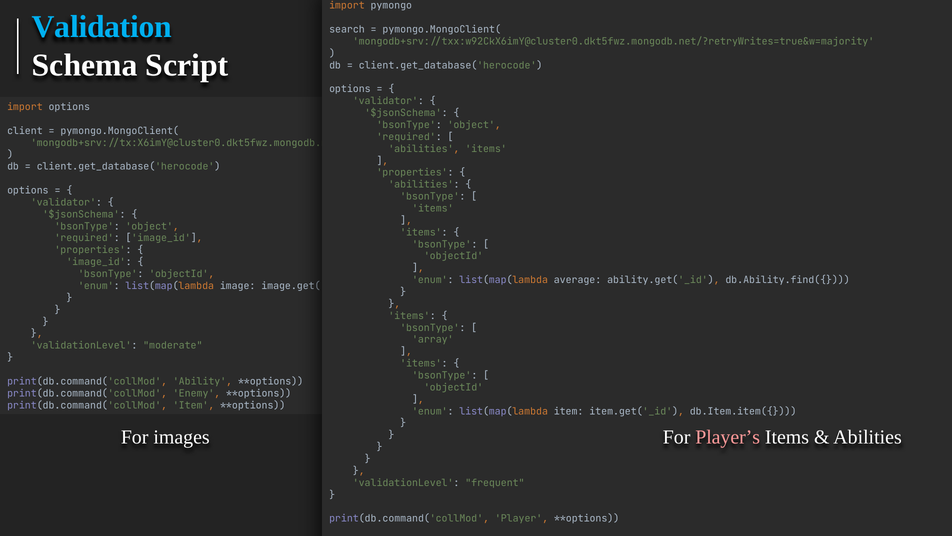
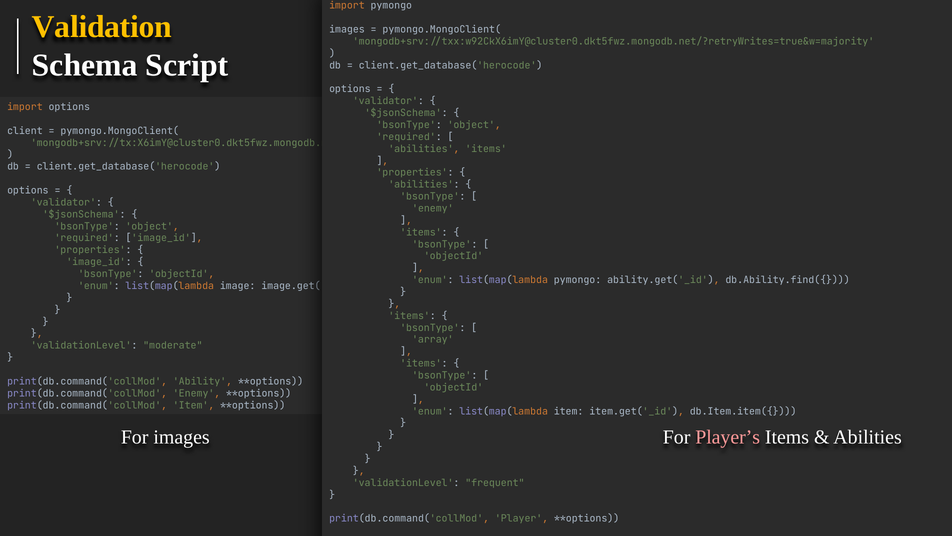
Validation colour: light blue -> yellow
search at (347, 29): search -> images
items at (433, 208): items -> enemy
list(map(lambda average: average -> pymongo
